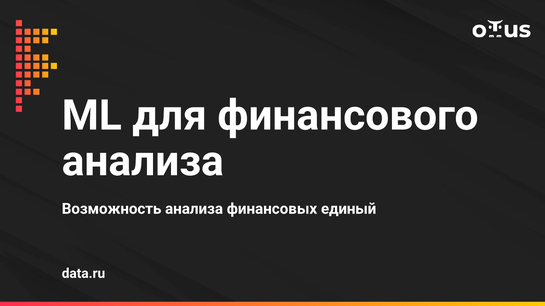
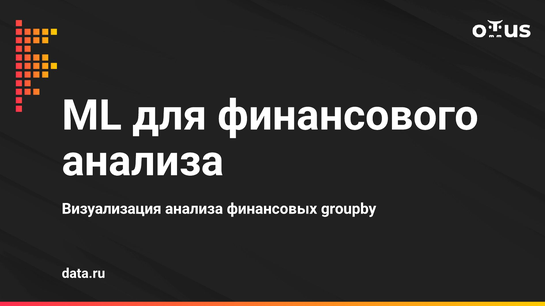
Возможность: Возможность -> Визуализация
единый: единый -> groupby
